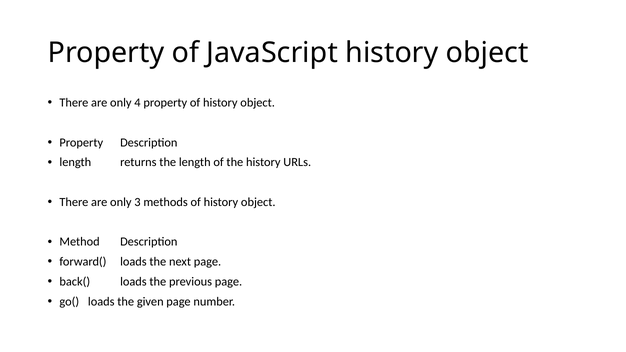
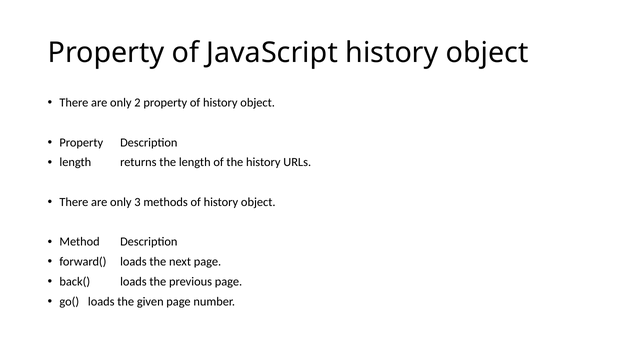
4: 4 -> 2
